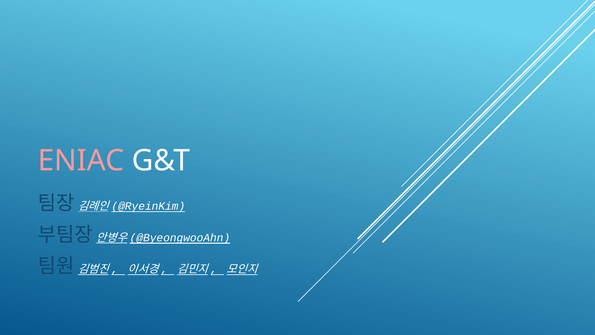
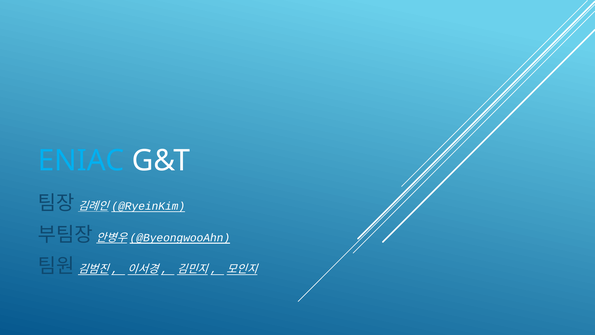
ENIAC colour: pink -> light blue
